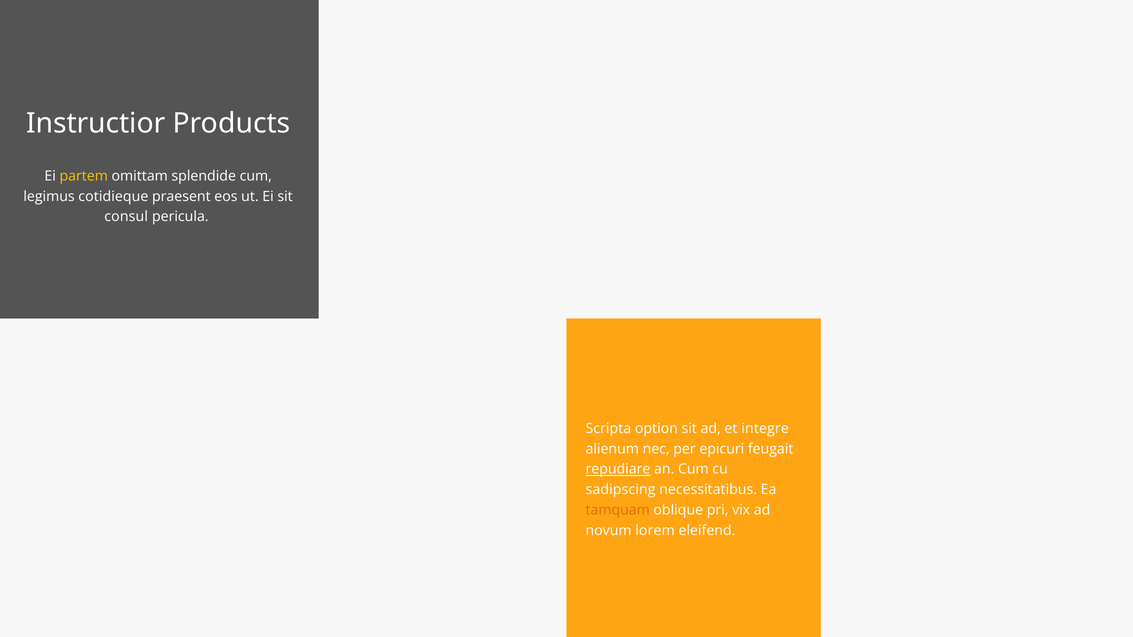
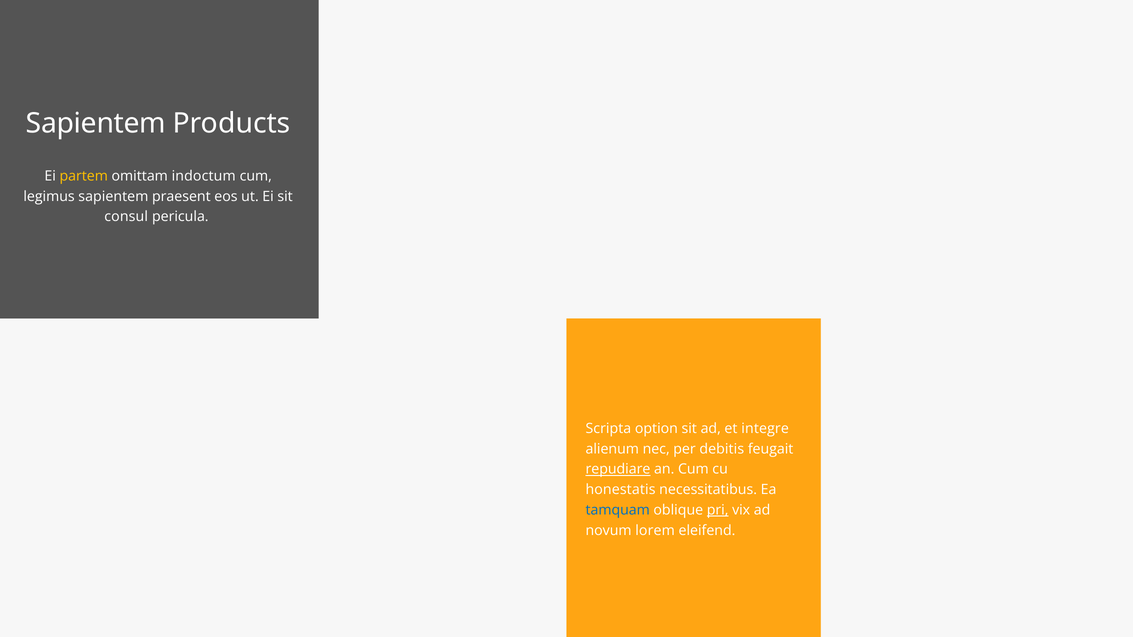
Instructior at (96, 124): Instructior -> Sapientem
splendide: splendide -> indoctum
legimus cotidieque: cotidieque -> sapientem
epicuri: epicuri -> debitis
sadipscing: sadipscing -> honestatis
tamquam colour: orange -> blue
pri underline: none -> present
